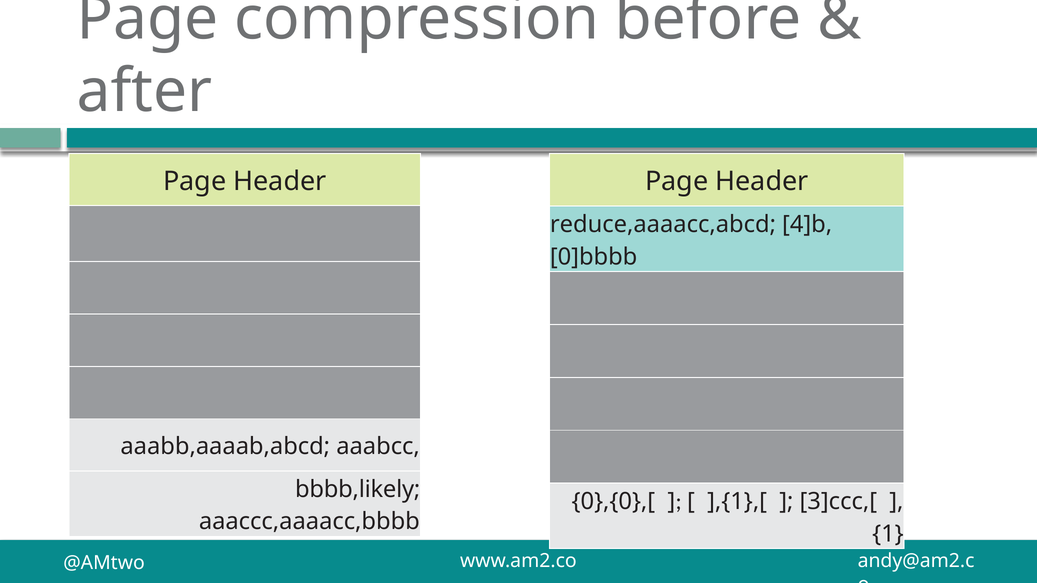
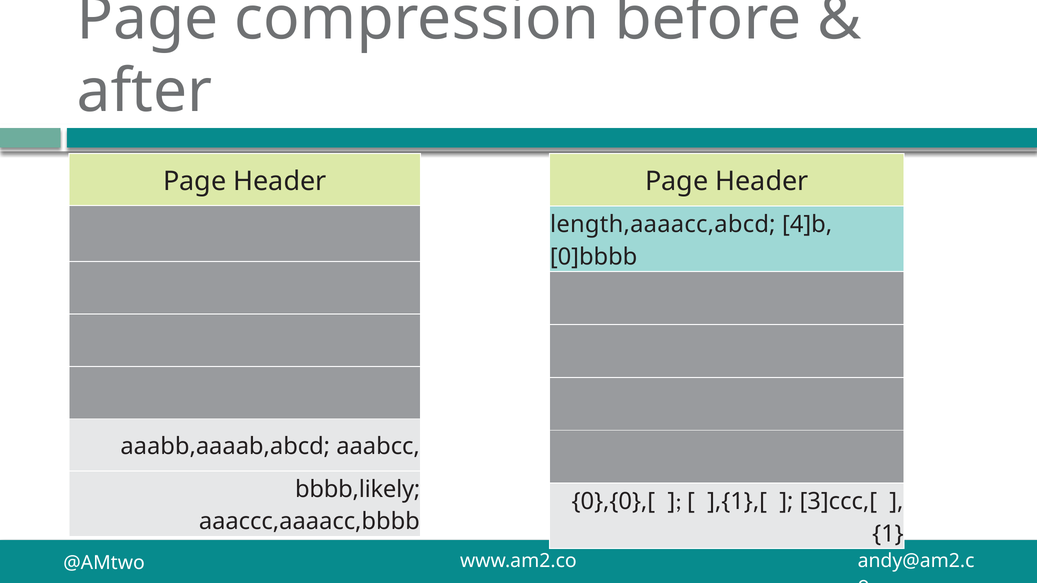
reduce,aaaacc,abcd: reduce,aaaacc,abcd -> length,aaaacc,abcd
